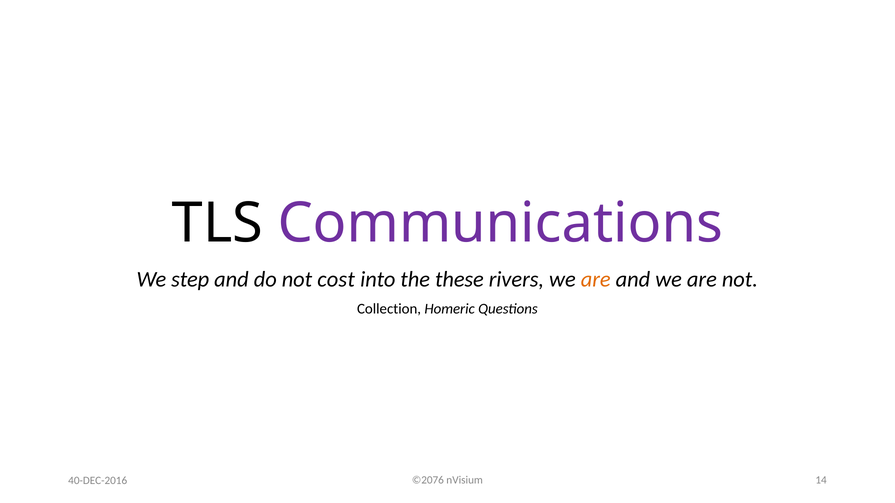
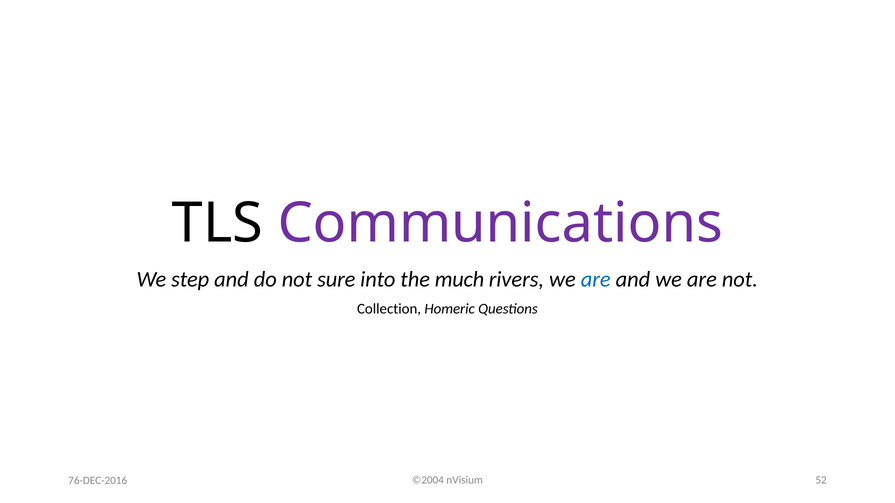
cost: cost -> sure
these: these -> much
are at (596, 280) colour: orange -> blue
©2076: ©2076 -> ©2004
14: 14 -> 52
40-DEC-2016: 40-DEC-2016 -> 76-DEC-2016
